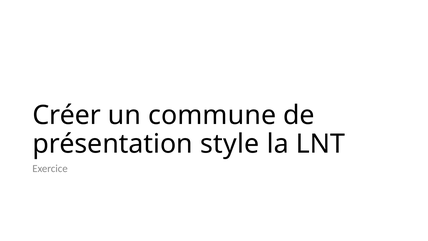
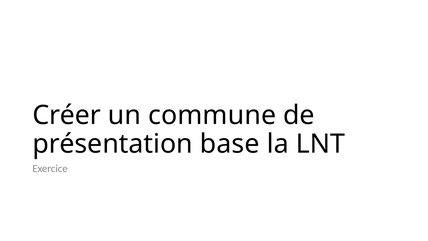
style: style -> base
